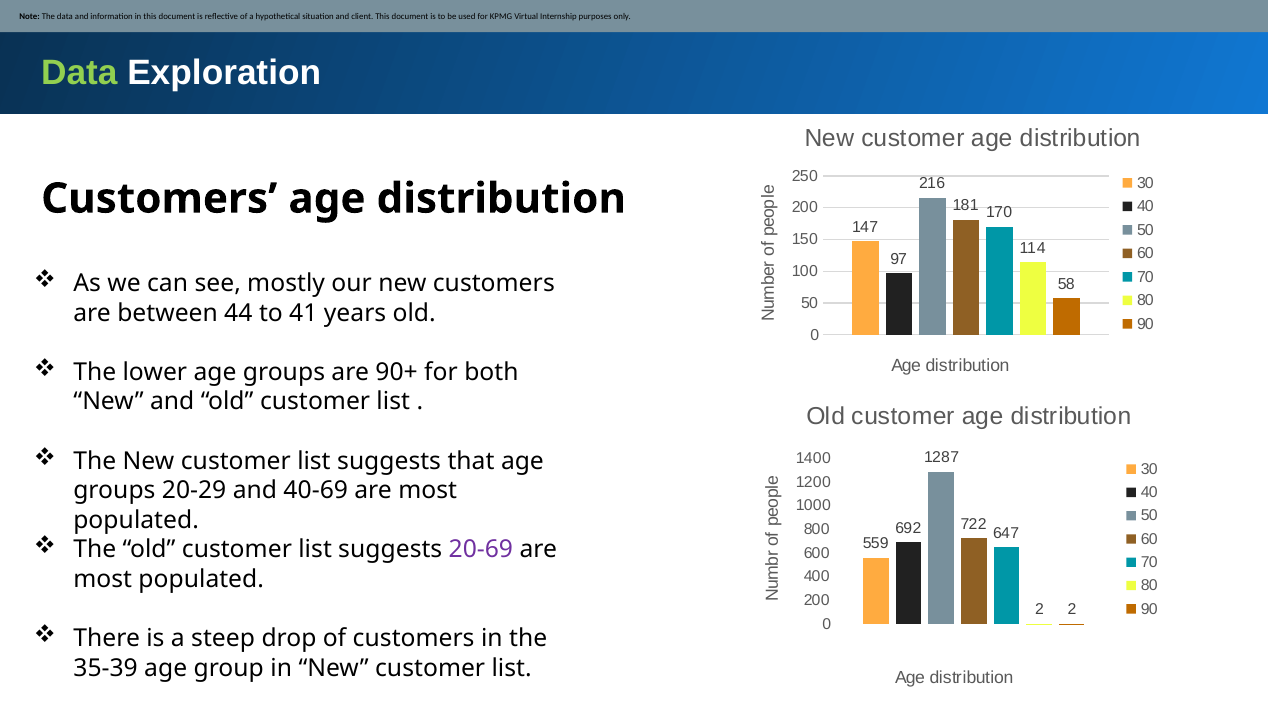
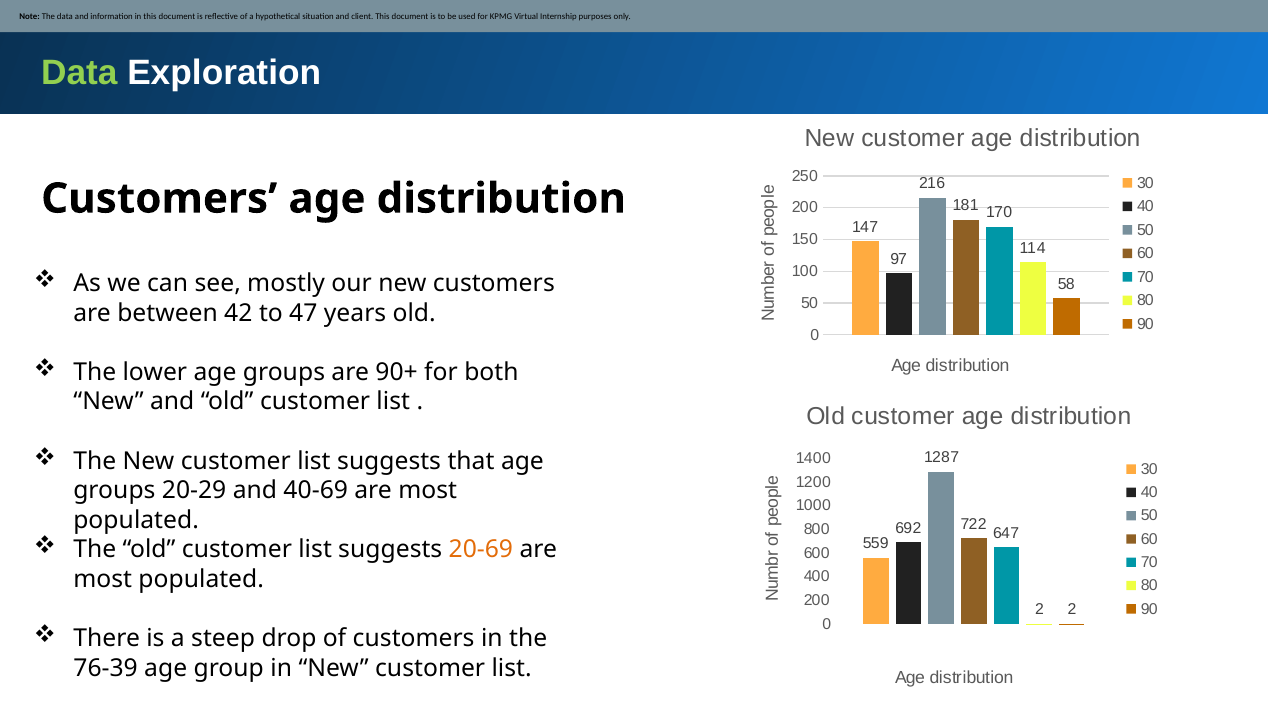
44: 44 -> 42
41: 41 -> 47
20-69 colour: purple -> orange
35-39: 35-39 -> 76-39
